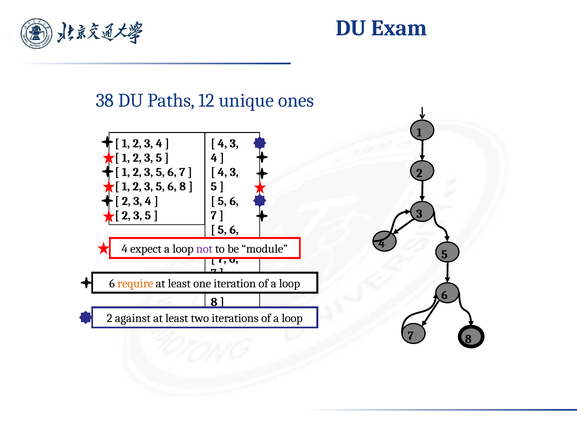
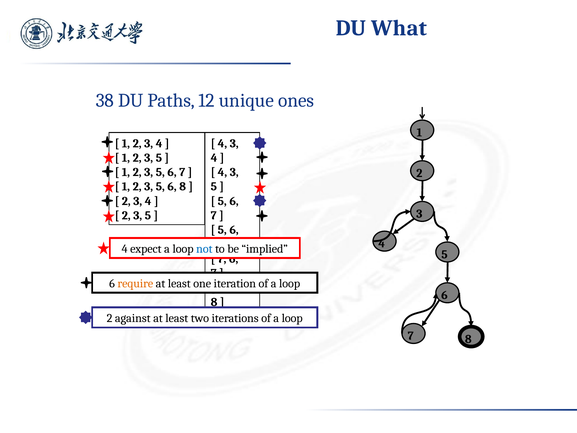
Exam: Exam -> What
not colour: purple -> blue
module: module -> implied
